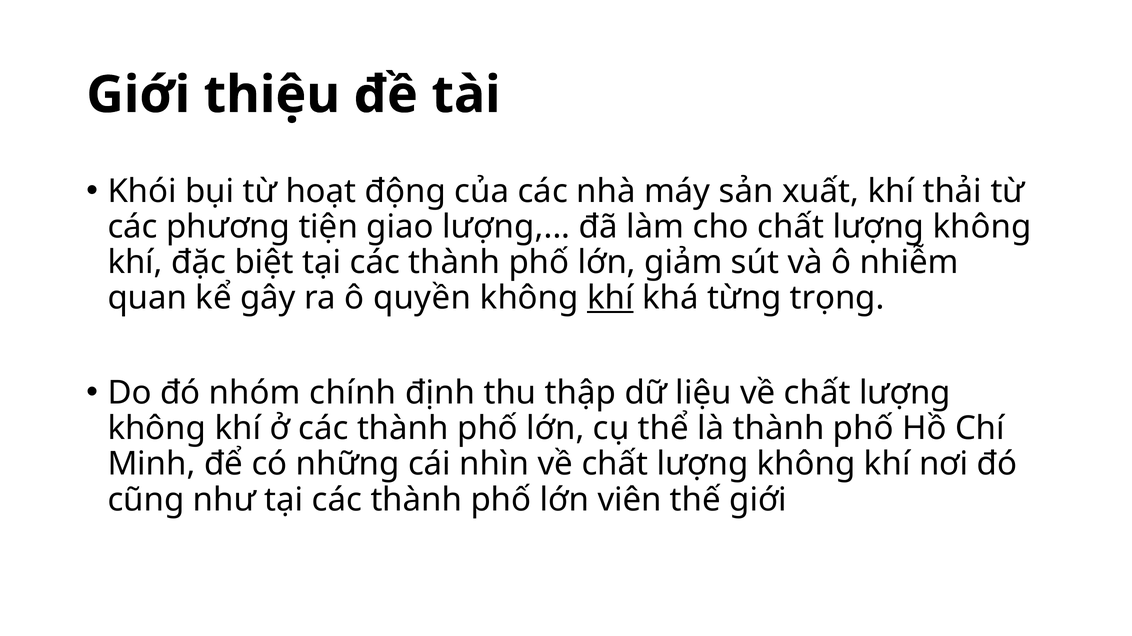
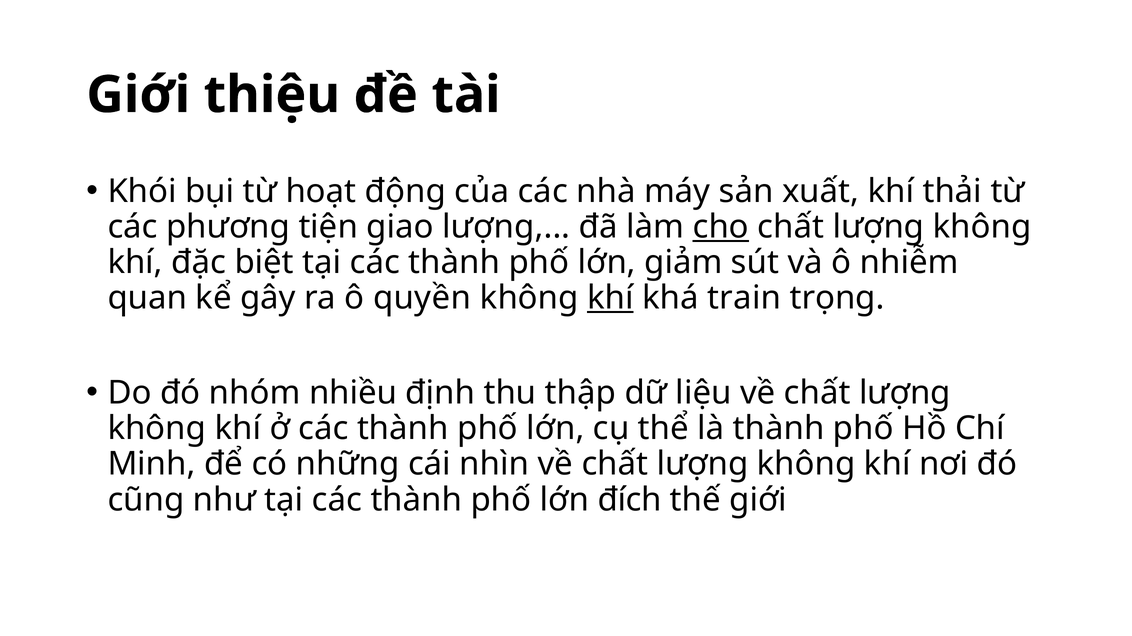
cho underline: none -> present
từng: từng -> train
chính: chính -> nhiều
viên: viên -> đích
